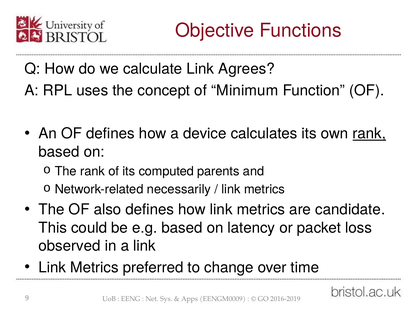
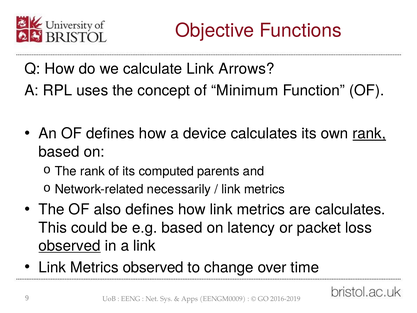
Agrees: Agrees -> Arrows
are candidate: candidate -> calculates
observed at (70, 246) underline: none -> present
Metrics preferred: preferred -> observed
